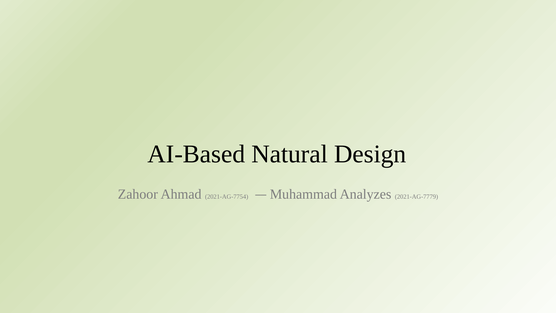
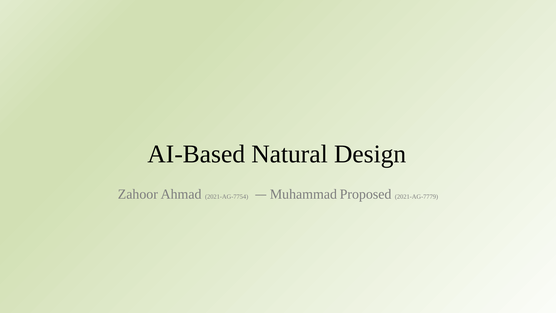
Analyzes: Analyzes -> Proposed
